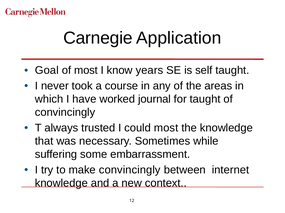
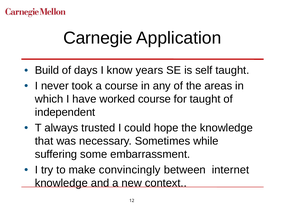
Goal: Goal -> Build
of most: most -> days
worked journal: journal -> course
convincingly at (65, 113): convincingly -> independent
could most: most -> hope
